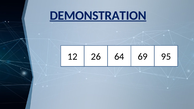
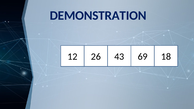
DEMONSTRATION underline: present -> none
64: 64 -> 43
95: 95 -> 18
